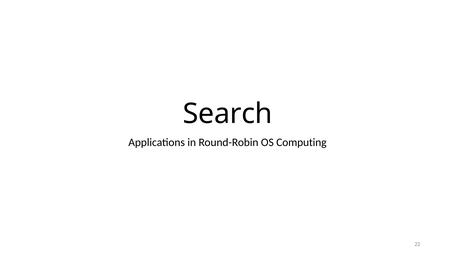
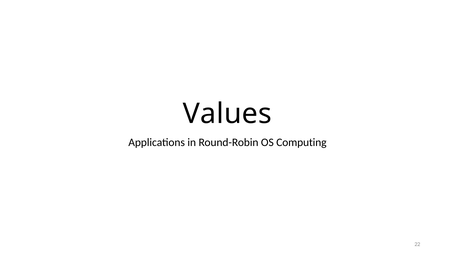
Search: Search -> Values
